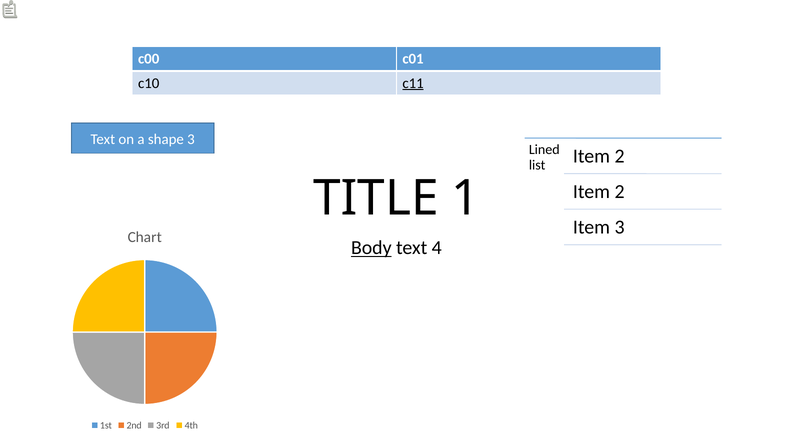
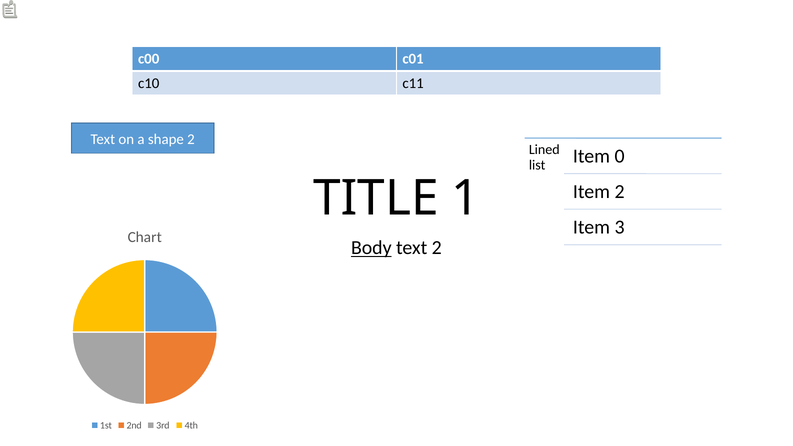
c11 underline: present -> none
shape 3: 3 -> 2
2 at (620, 156): 2 -> 0
text 4: 4 -> 2
